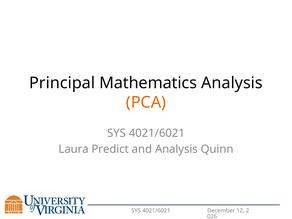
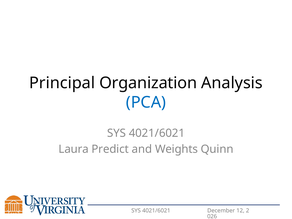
Mathematics: Mathematics -> Organization
PCA colour: orange -> blue
and Analysis: Analysis -> Weights
